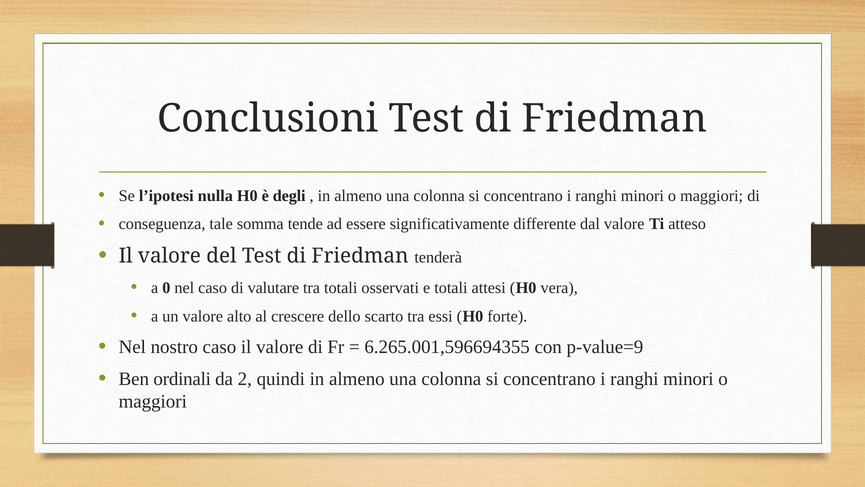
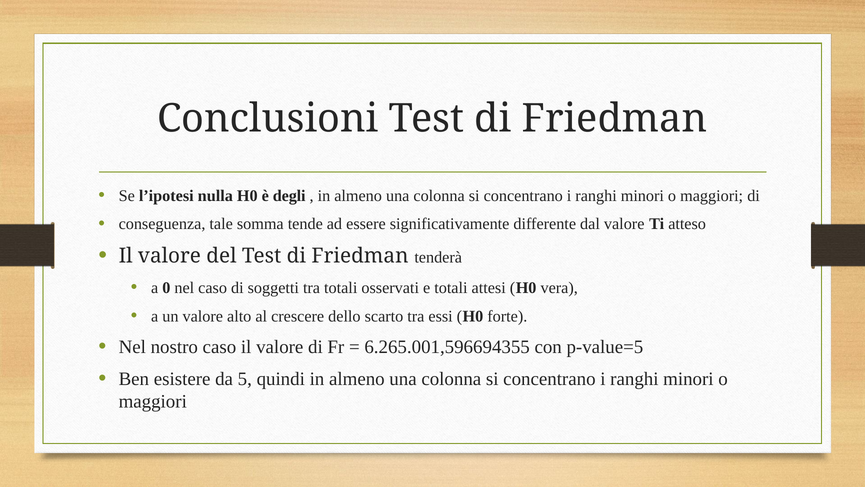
valutare: valutare -> soggetti
p-value=9: p-value=9 -> p-value=5
ordinali: ordinali -> esistere
2: 2 -> 5
